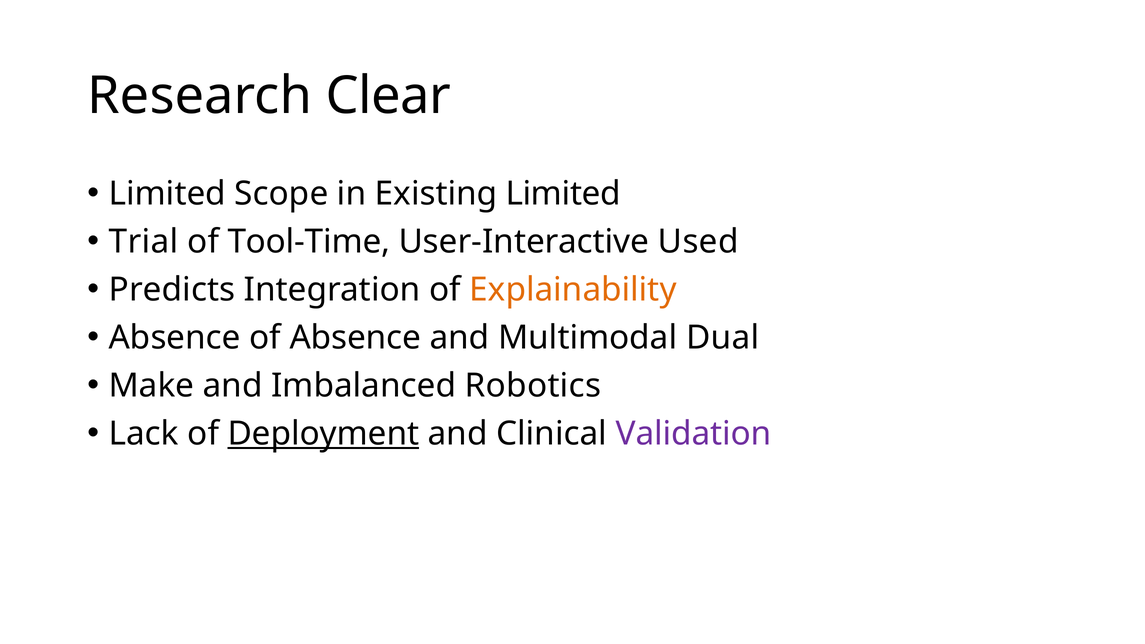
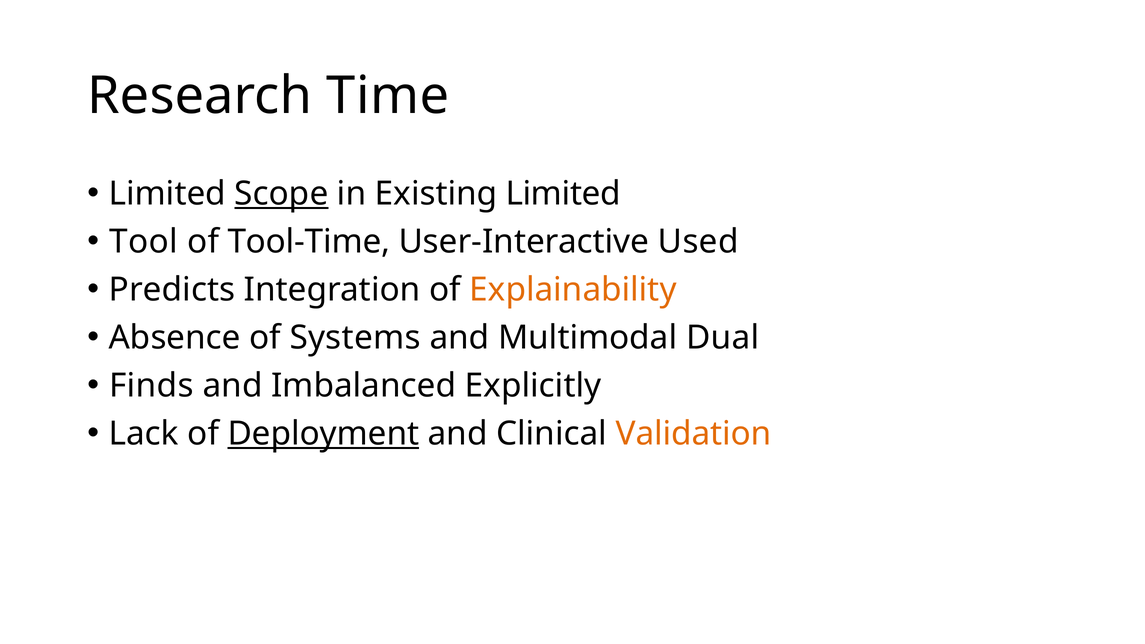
Clear: Clear -> Time
Scope underline: none -> present
Trial: Trial -> Tool
of Absence: Absence -> Systems
Make: Make -> Finds
Robotics: Robotics -> Explicitly
Validation colour: purple -> orange
